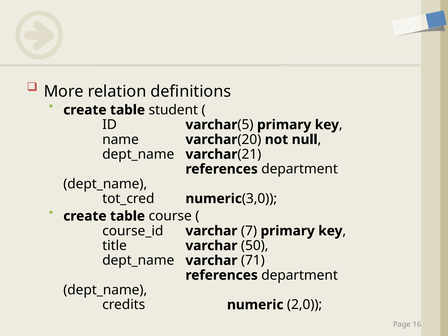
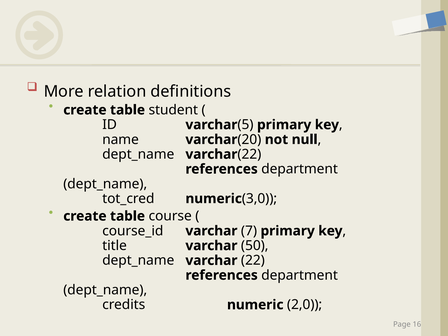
21 at (249, 154): 21 -> 22
71 at (253, 260): 71 -> 22
